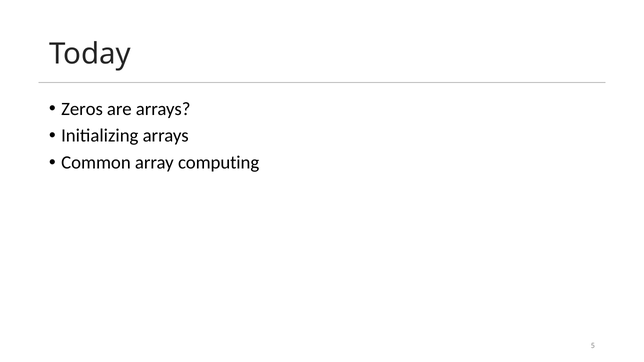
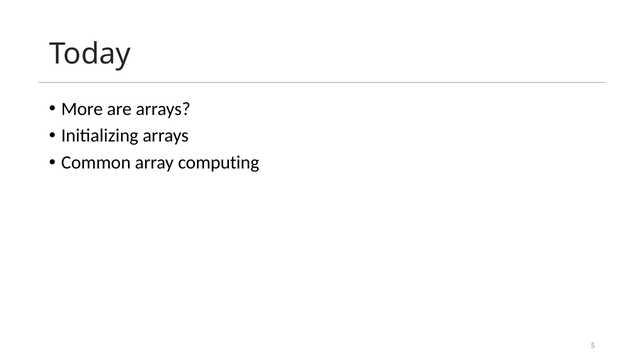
Zeros: Zeros -> More
